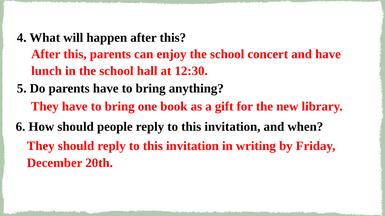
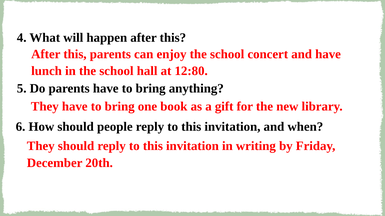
12:30: 12:30 -> 12:80
